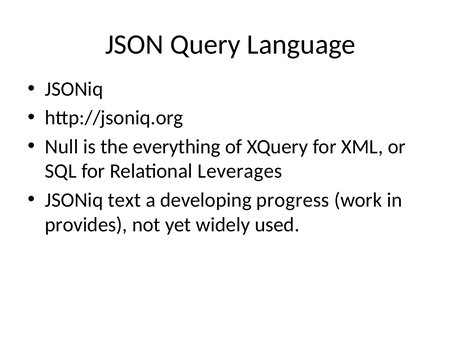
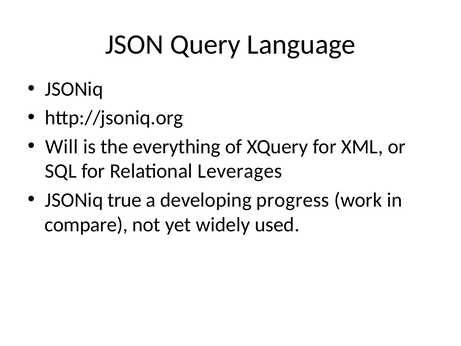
Null: Null -> Will
text: text -> true
provides: provides -> compare
